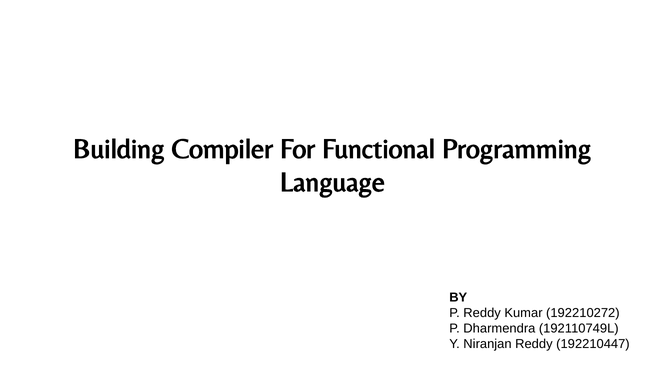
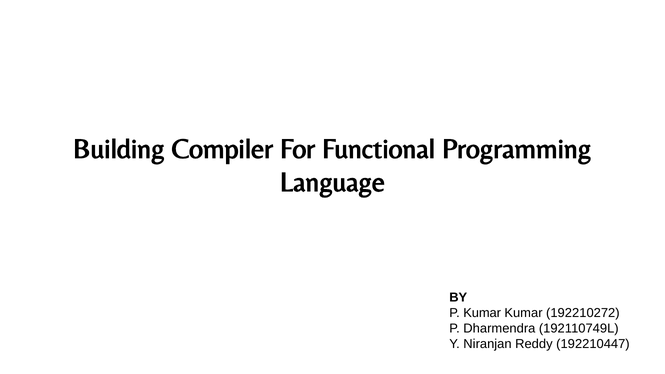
P Reddy: Reddy -> Kumar
